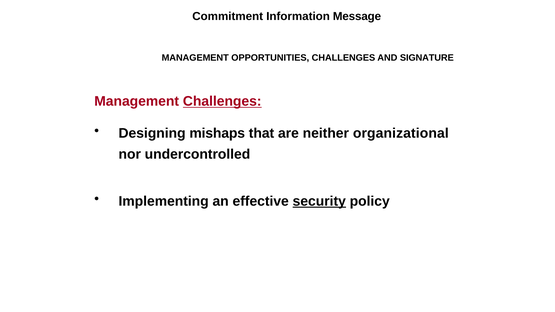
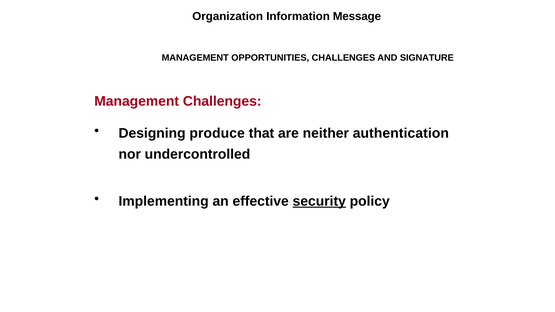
Commitment: Commitment -> Organization
Challenges at (222, 101) underline: present -> none
mishaps: mishaps -> produce
organizational: organizational -> authentication
